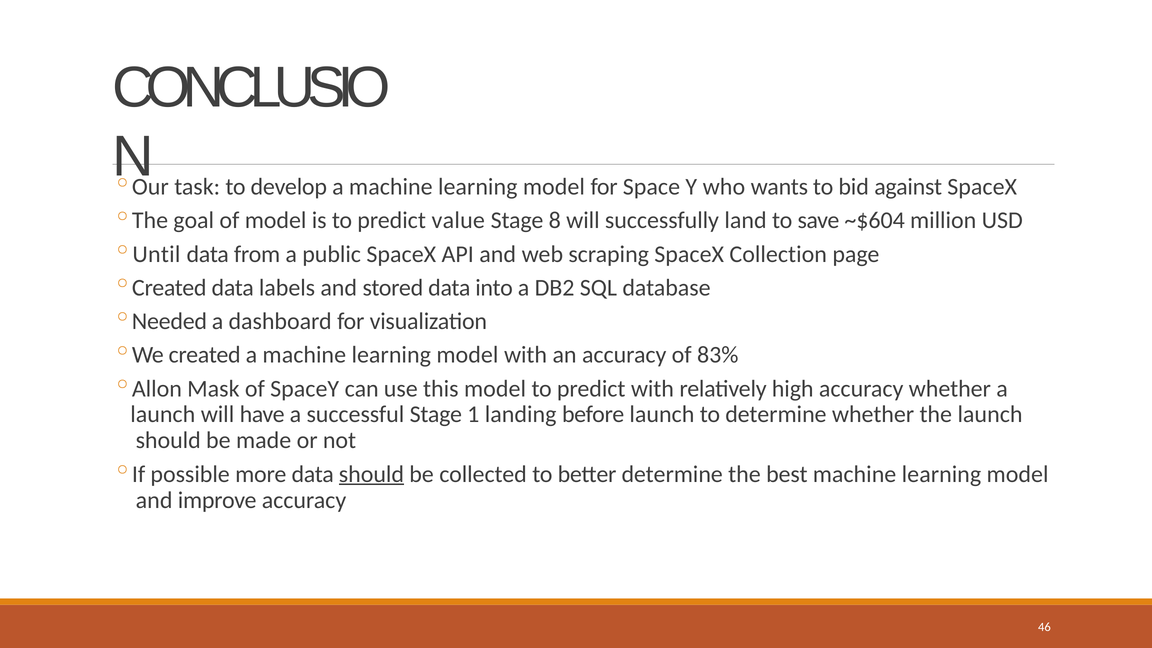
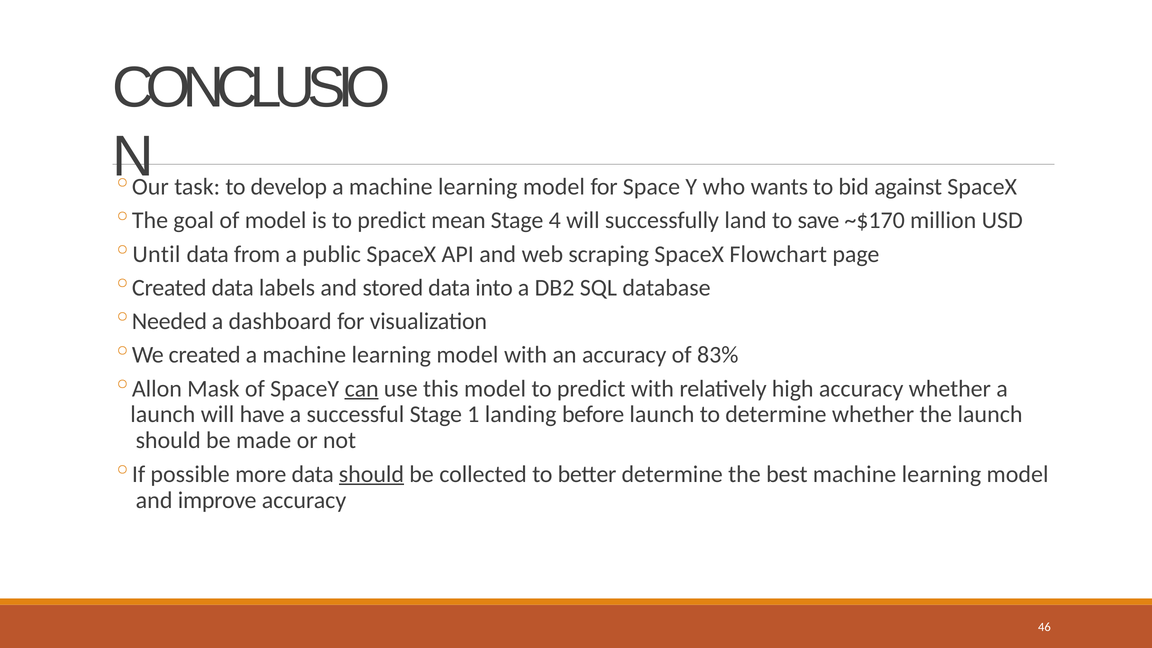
value: value -> mean
8: 8 -> 4
~$604: ~$604 -> ~$170
Collection: Collection -> Flowchart
can underline: none -> present
